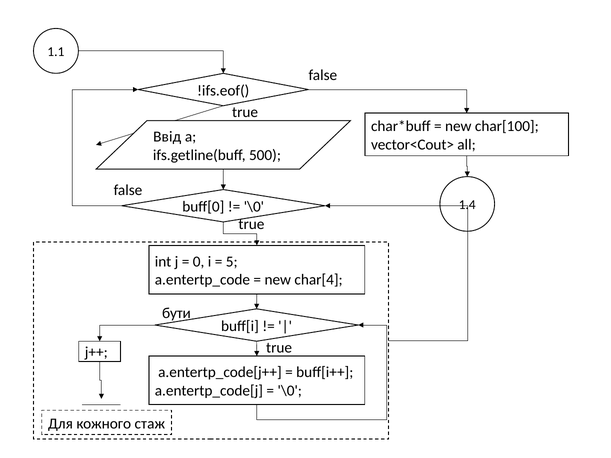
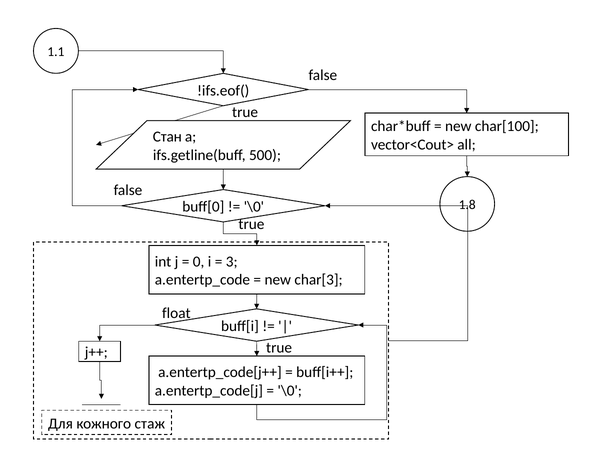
Ввід: Ввід -> Стан
1.4: 1.4 -> 1.8
5: 5 -> 3
char[4: char[4 -> char[3
бути: бути -> float
